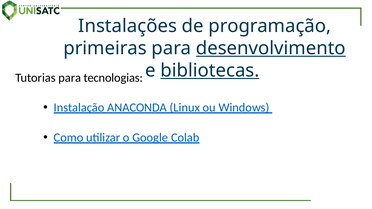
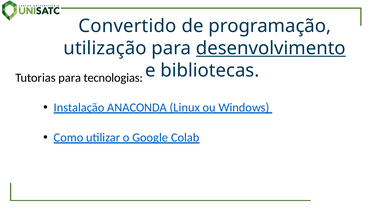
Instalações: Instalações -> Convertido
primeiras: primeiras -> utilização
bibliotecas underline: present -> none
